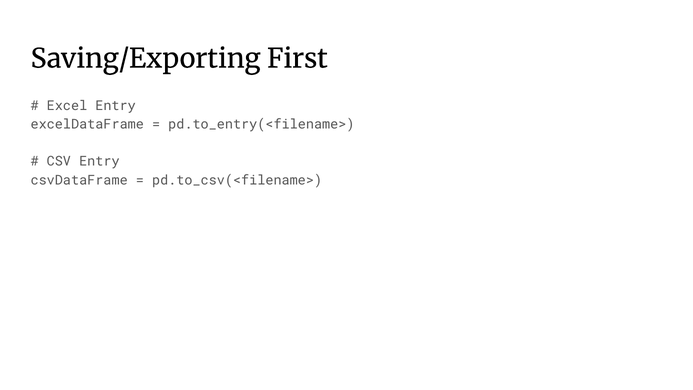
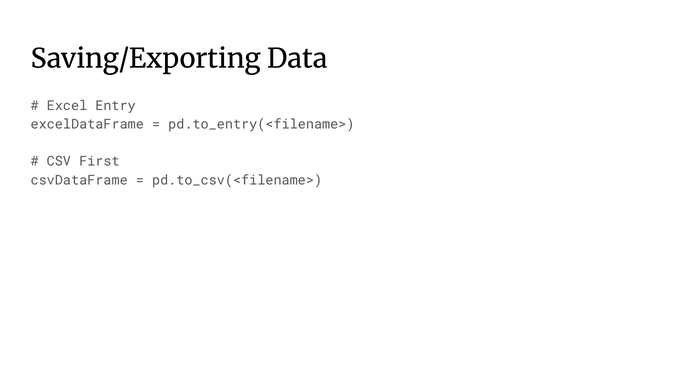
First: First -> Data
CSV Entry: Entry -> First
